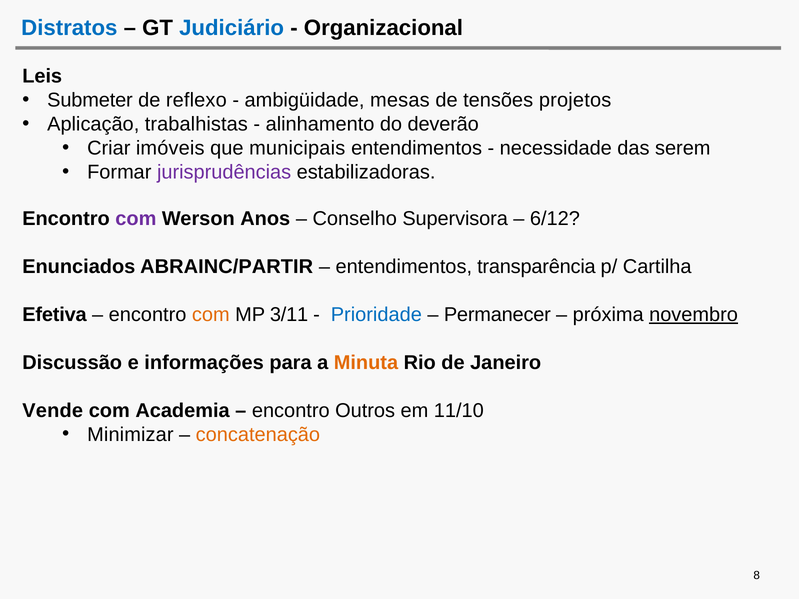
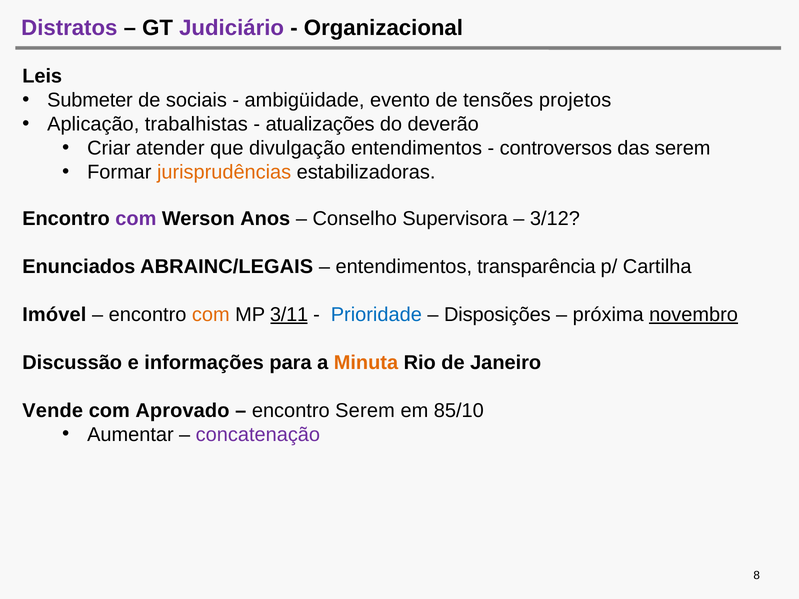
Distratos colour: blue -> purple
Judiciário colour: blue -> purple
reflexo: reflexo -> sociais
mesas: mesas -> evento
alinhamento: alinhamento -> atualizações
imóveis: imóveis -> atender
municipais: municipais -> divulgação
necessidade: necessidade -> controversos
jurisprudências colour: purple -> orange
6/12: 6/12 -> 3/12
ABRAINC/PARTIR: ABRAINC/PARTIR -> ABRAINC/LEGAIS
Efetiva: Efetiva -> Imóvel
3/11 underline: none -> present
Permanecer: Permanecer -> Disposições
Academia: Academia -> Aprovado
encontro Outros: Outros -> Serem
11/10: 11/10 -> 85/10
Minimizar: Minimizar -> Aumentar
concatenação colour: orange -> purple
